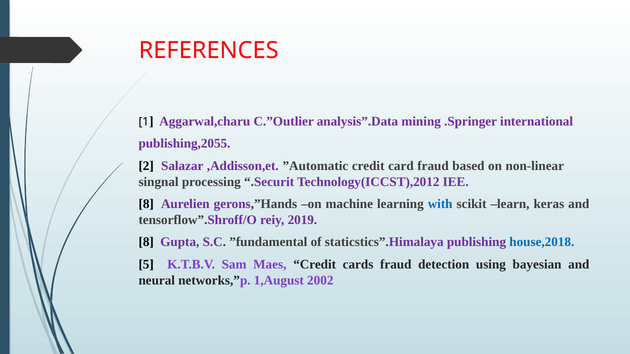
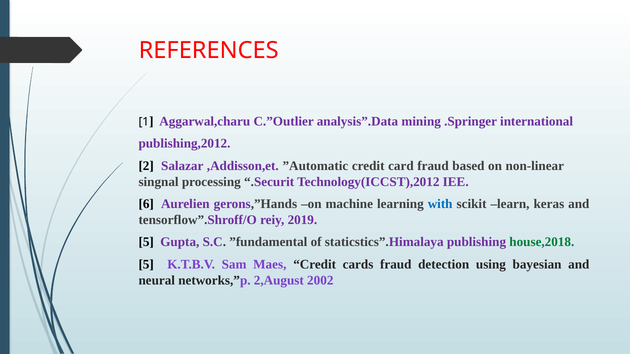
publishing,2055: publishing,2055 -> publishing,2012
8 at (146, 204): 8 -> 6
8 at (146, 242): 8 -> 5
house,2018 colour: blue -> green
1,August: 1,August -> 2,August
